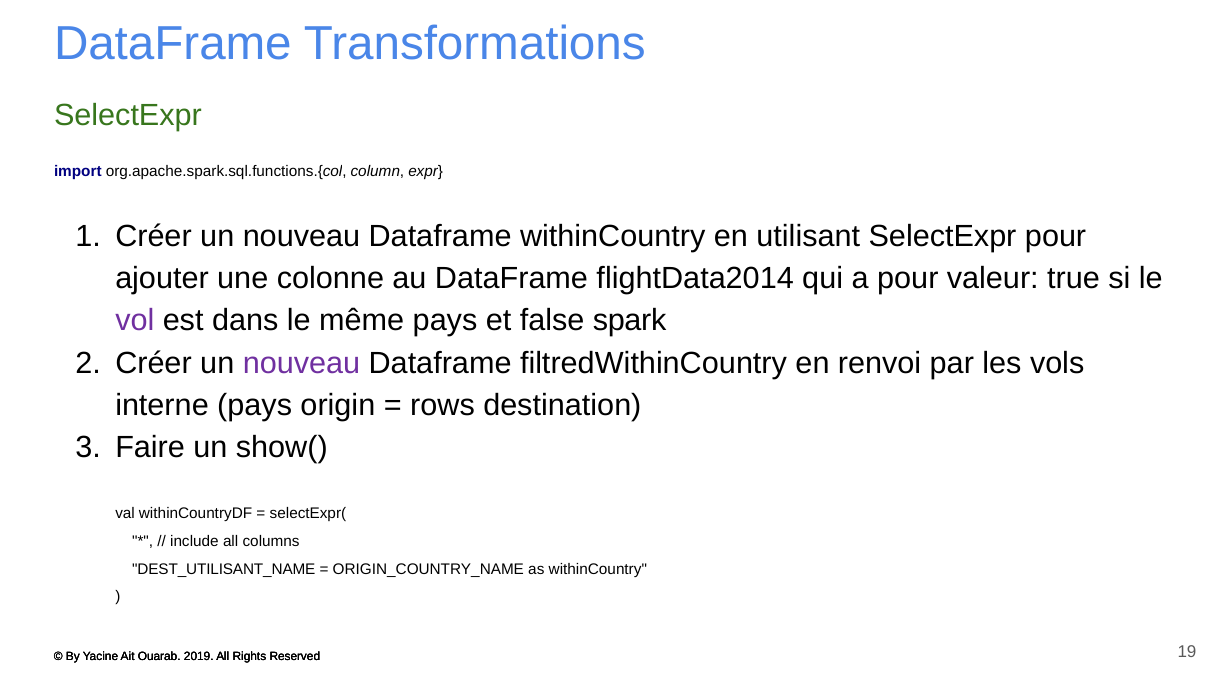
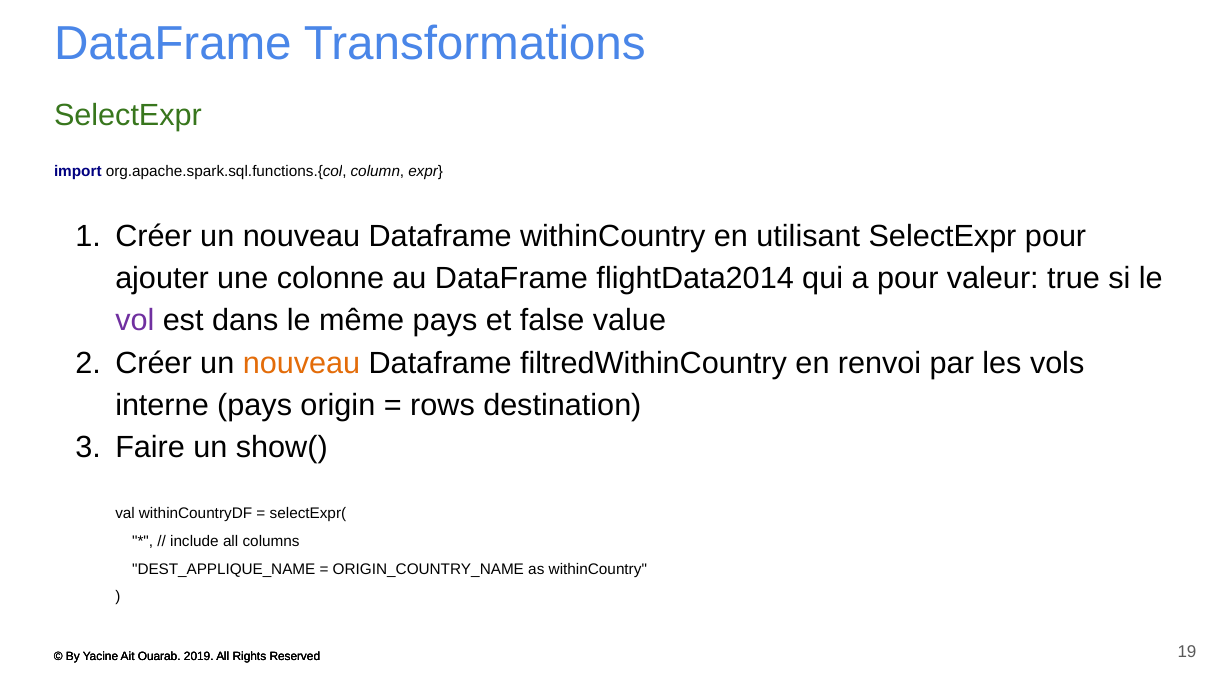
spark: spark -> value
nouveau at (301, 363) colour: purple -> orange
DEST_UTILISANT_NAME: DEST_UTILISANT_NAME -> DEST_APPLIQUE_NAME
